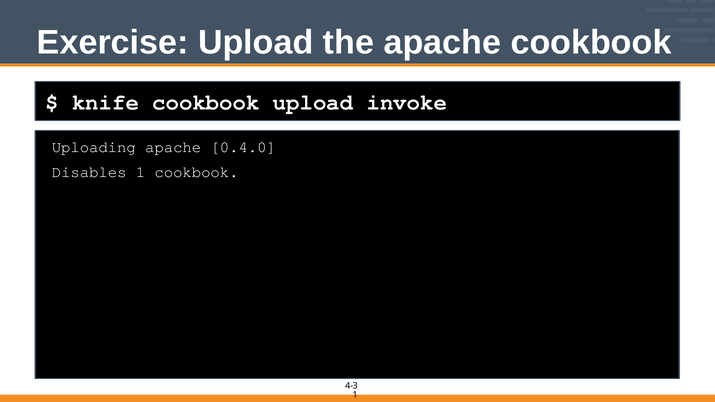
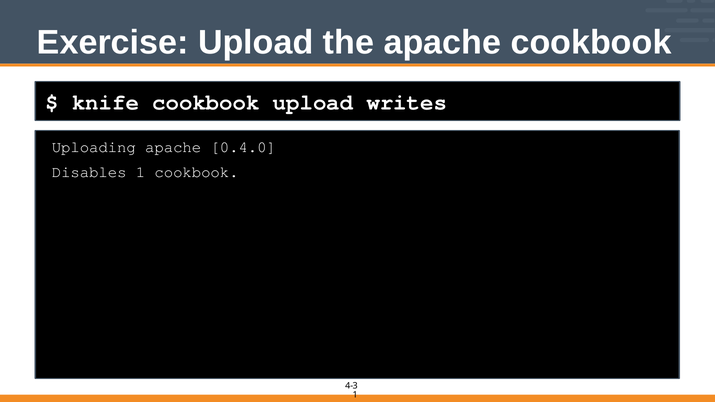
invoke: invoke -> writes
